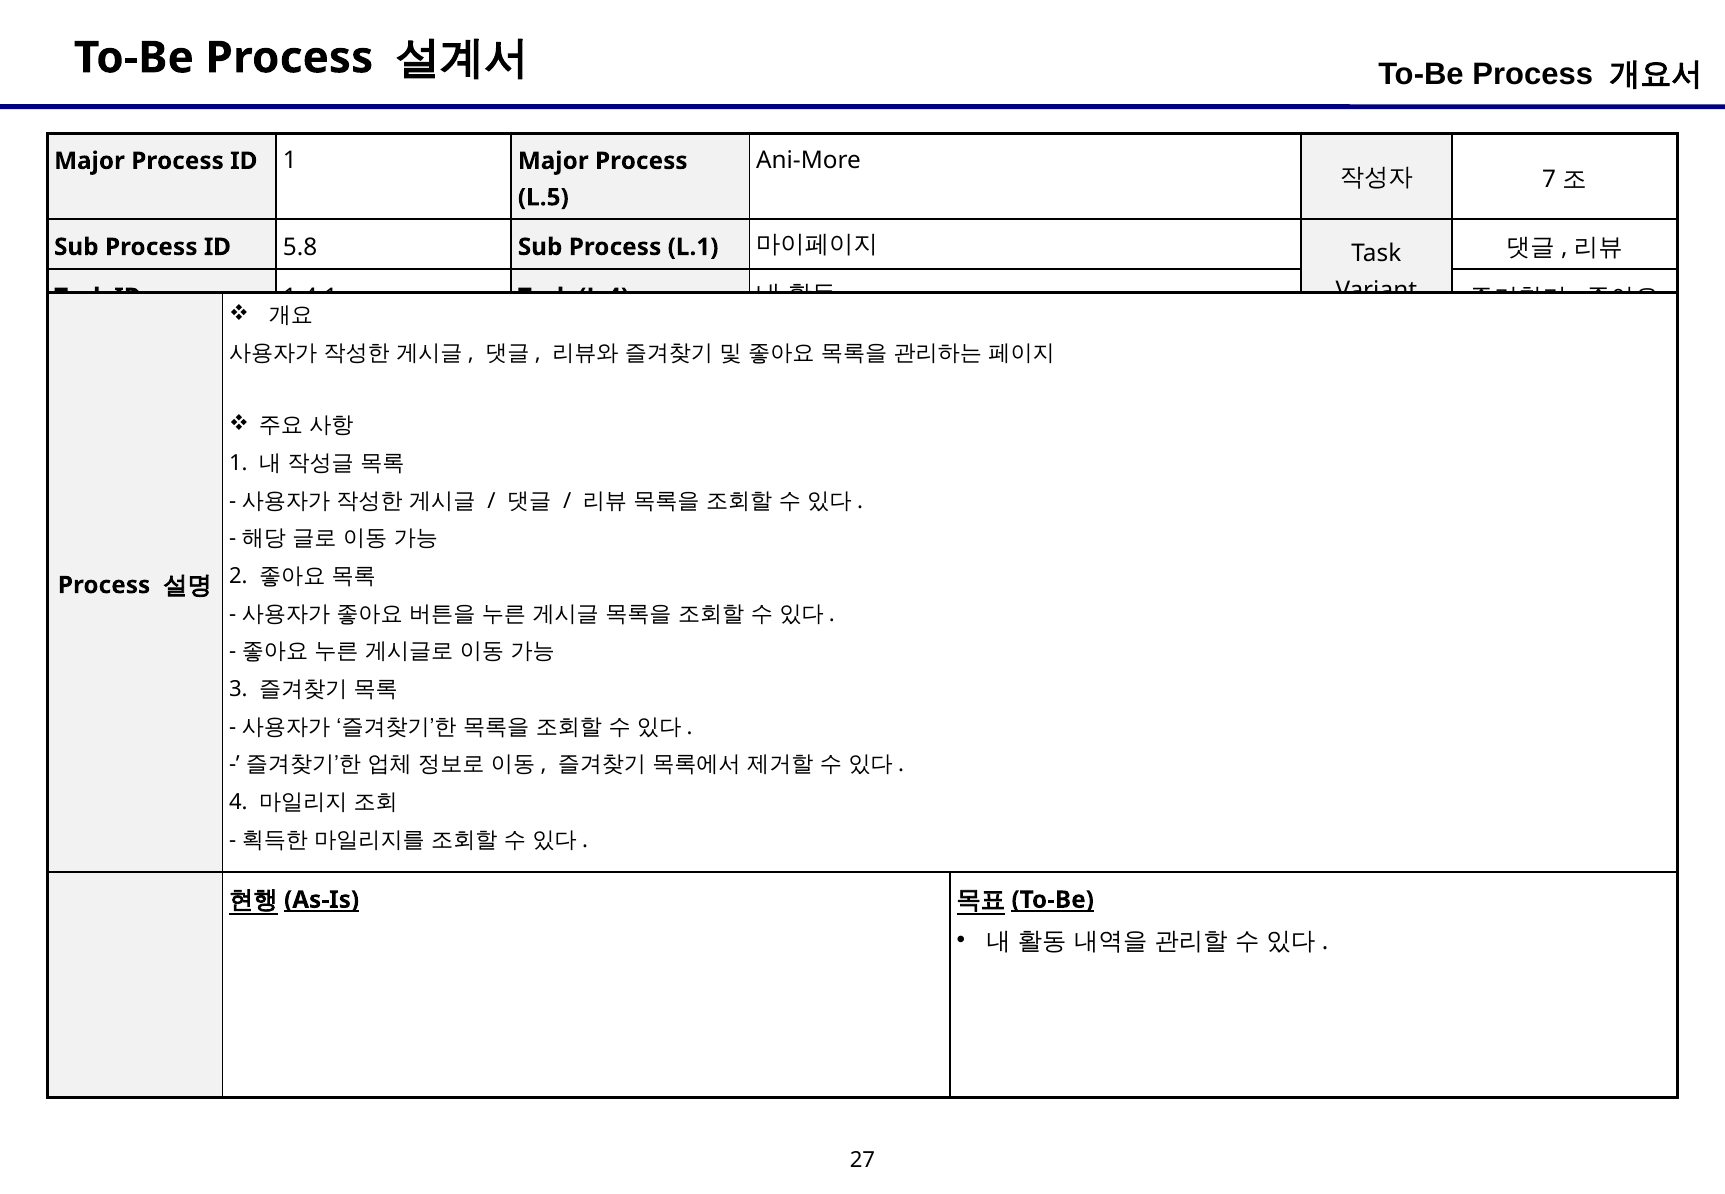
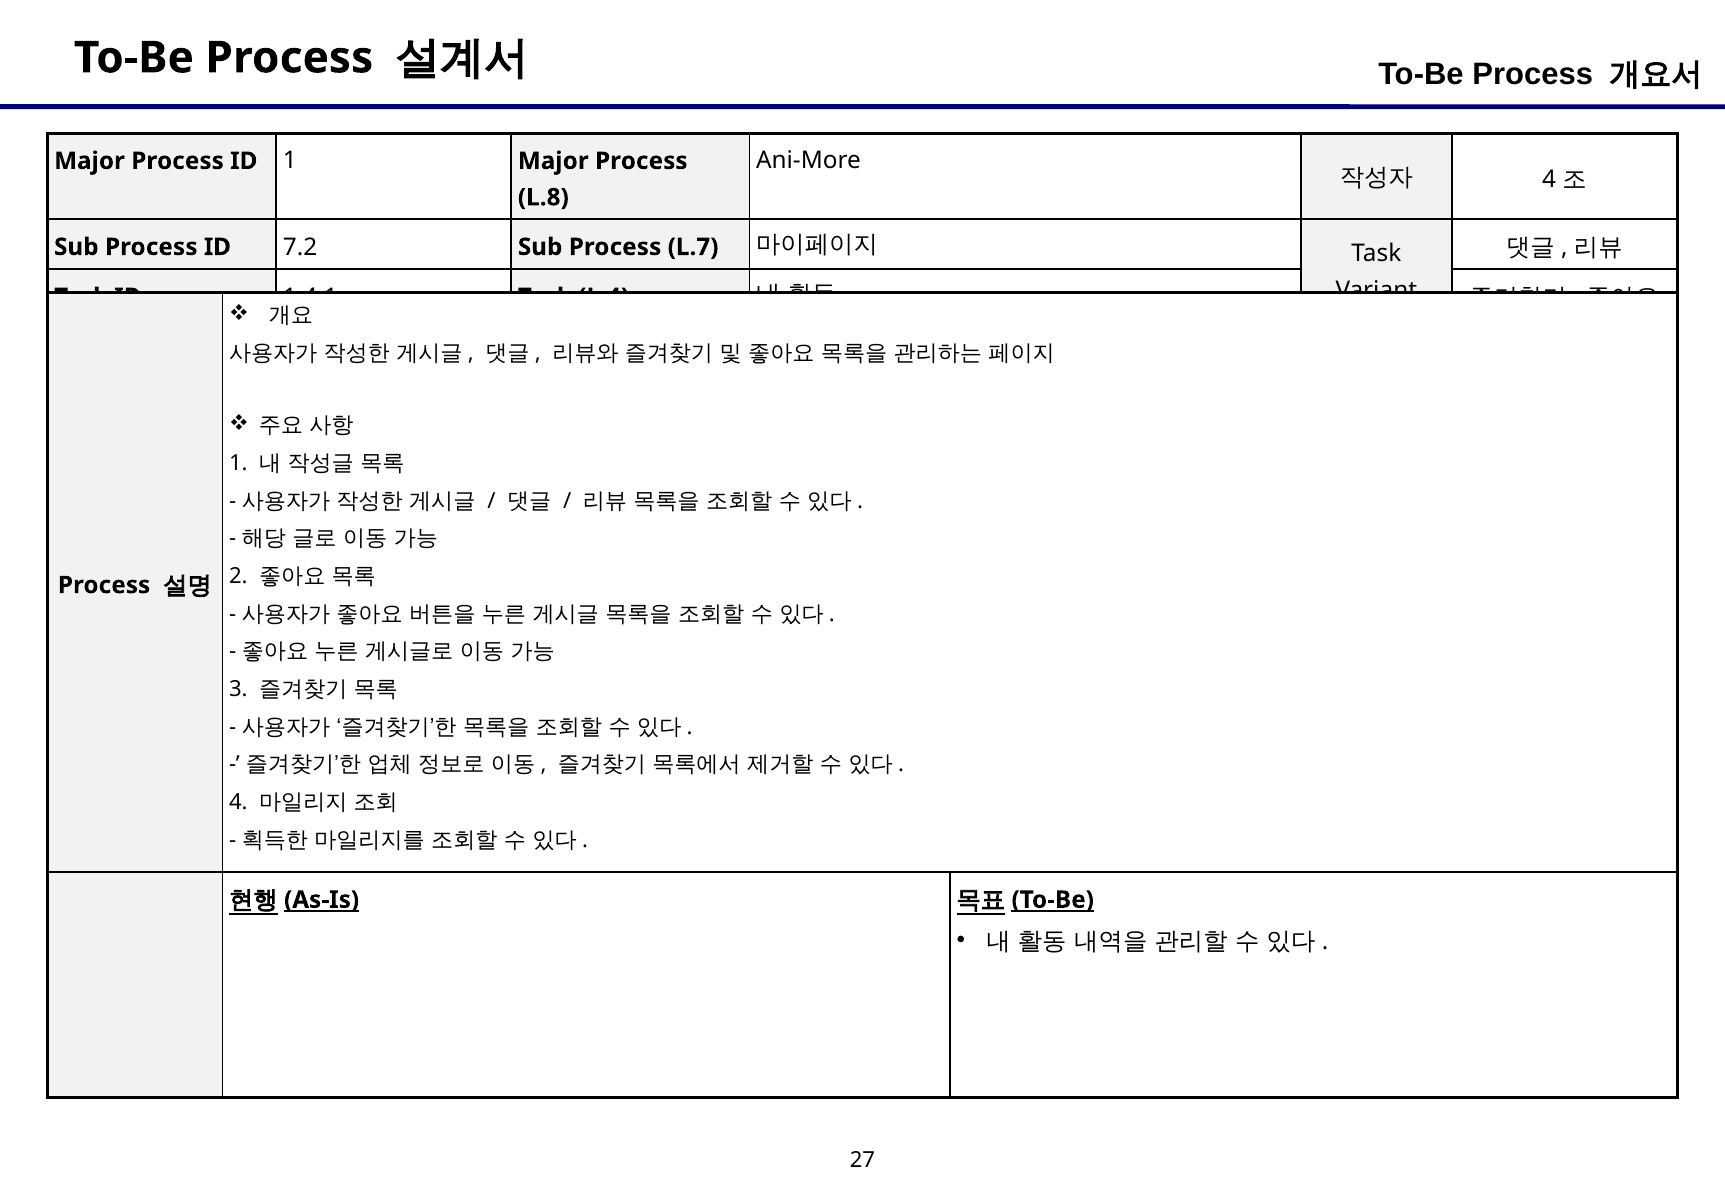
7 at (1549, 179): 7 -> 4
L.5: L.5 -> L.8
5.8: 5.8 -> 7.2
L.1: L.1 -> L.7
